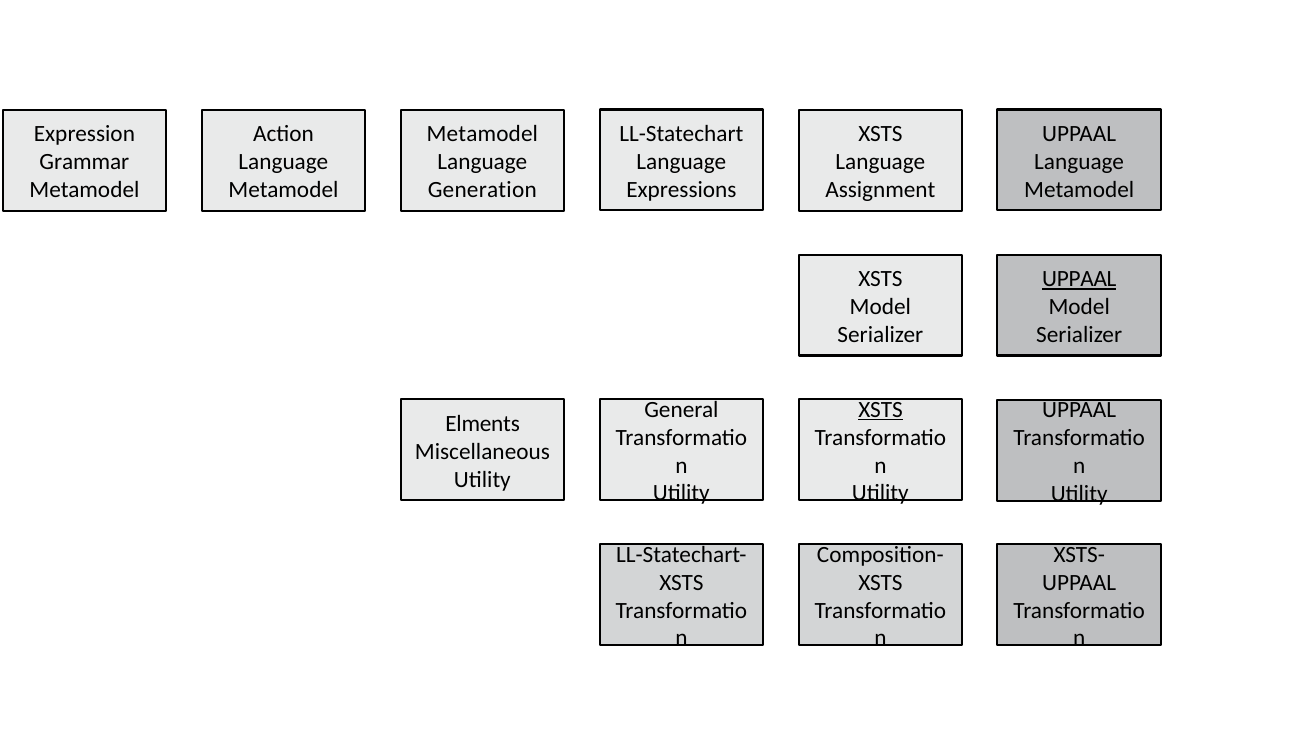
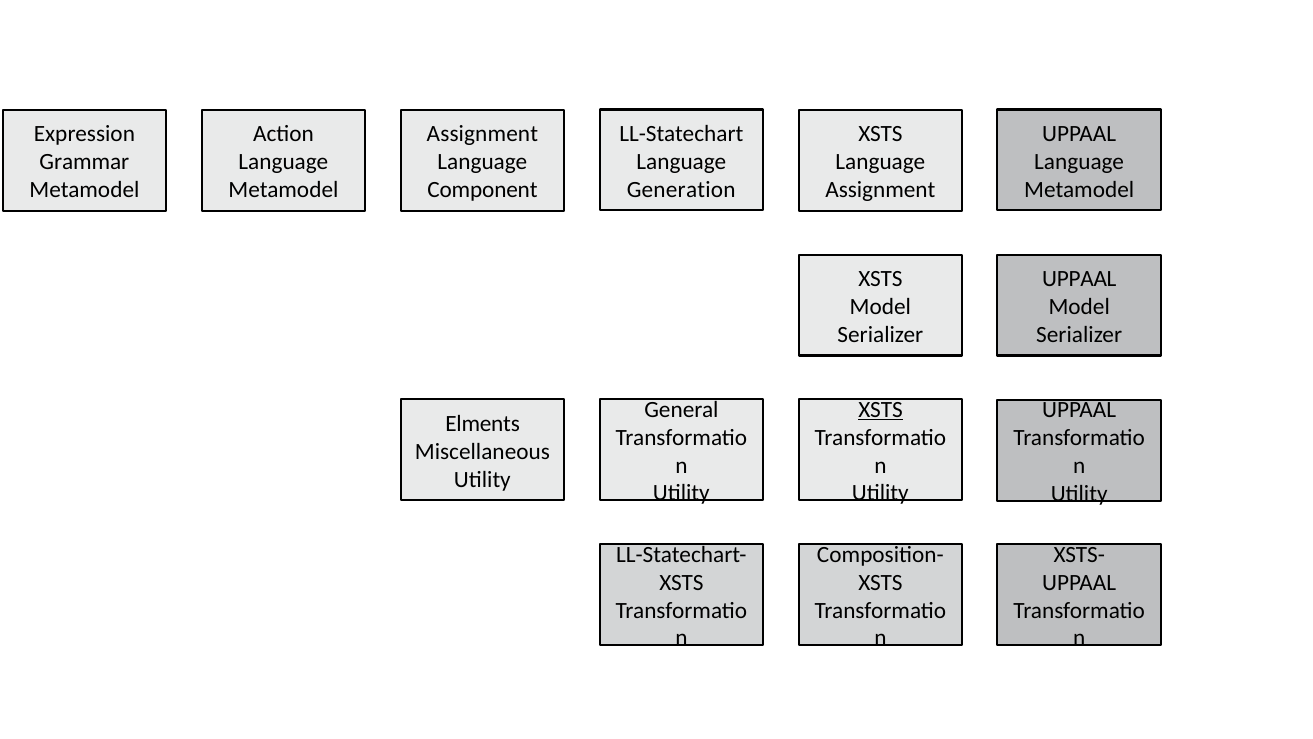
Metamodel at (482, 134): Metamodel -> Assignment
Expressions: Expressions -> Generation
Generation: Generation -> Component
UPPAAL at (1079, 279) underline: present -> none
